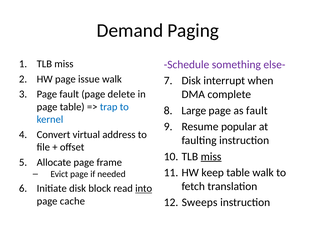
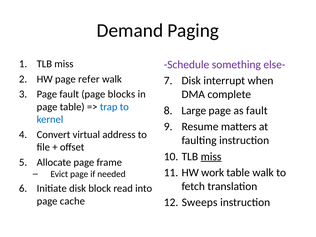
issue: issue -> refer
delete: delete -> blocks
popular: popular -> matters
keep: keep -> work
into underline: present -> none
